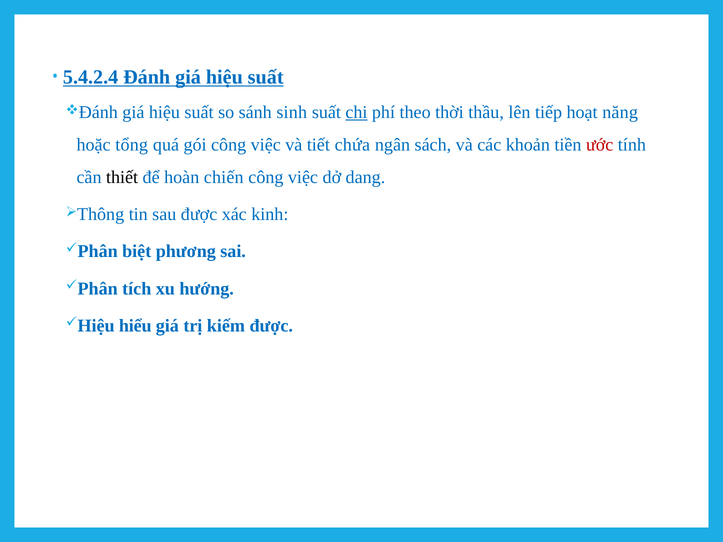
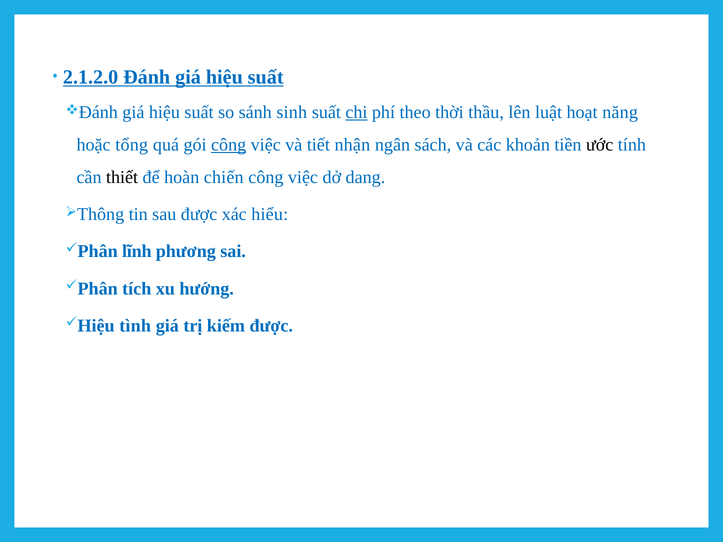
5.4.2.4: 5.4.2.4 -> 2.1.2.0
tiếp: tiếp -> luật
công at (229, 145) underline: none -> present
chứa: chứa -> nhận
ước colour: red -> black
kinh: kinh -> hiểu
biệt: biệt -> lĩnh
hiểu: hiểu -> tình
